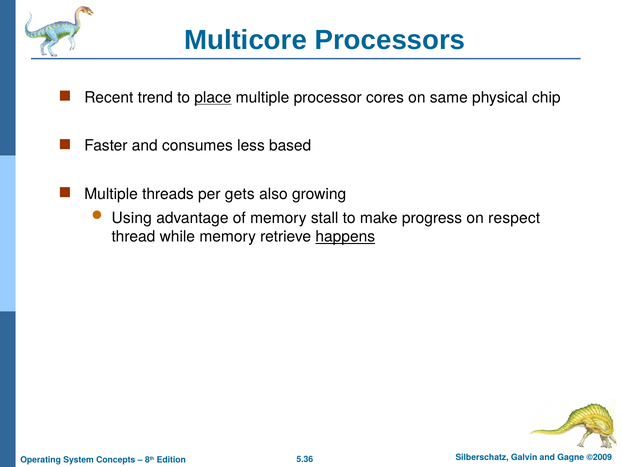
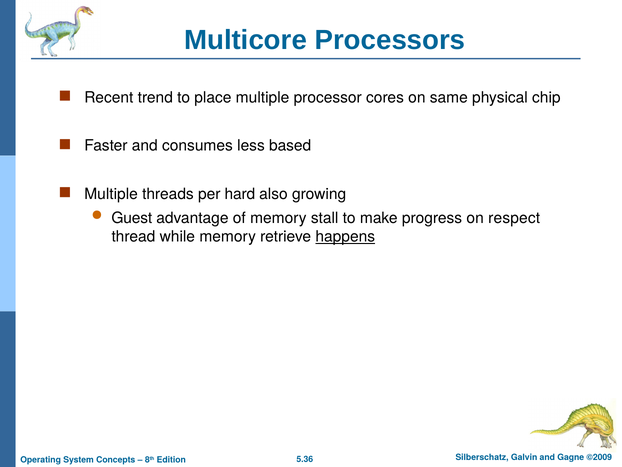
place underline: present -> none
gets: gets -> hard
Using: Using -> Guest
